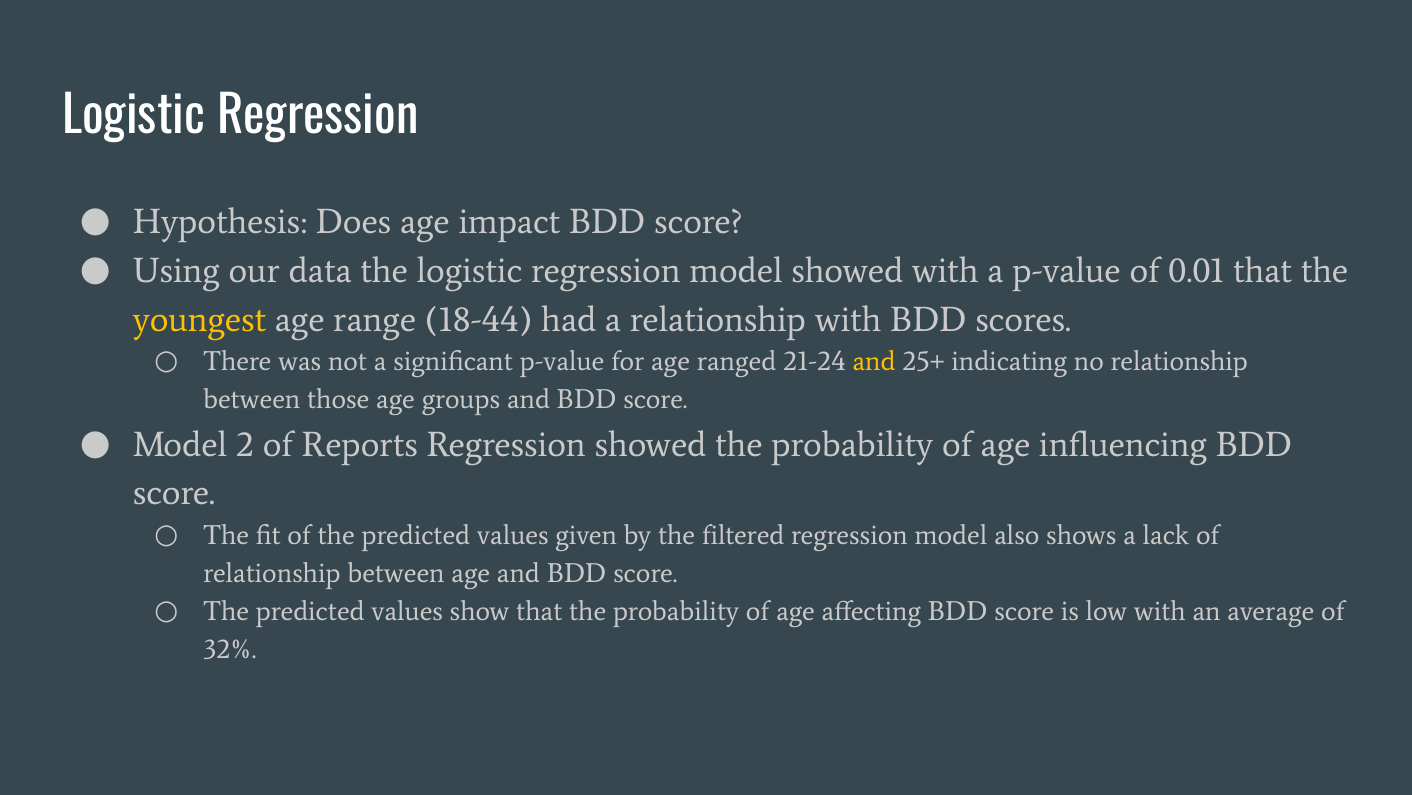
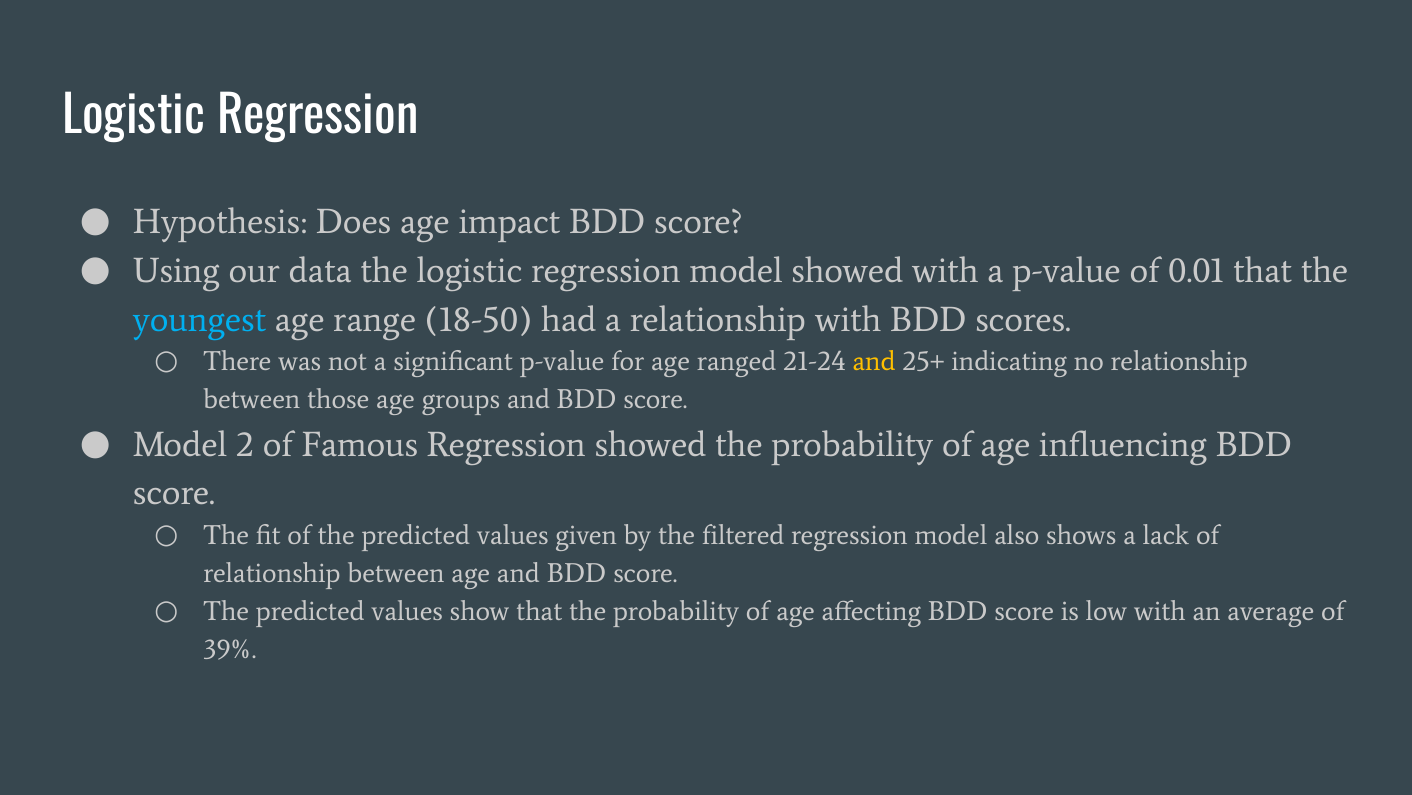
youngest colour: yellow -> light blue
18-44: 18-44 -> 18-50
Reports: Reports -> Famous
32%: 32% -> 39%
